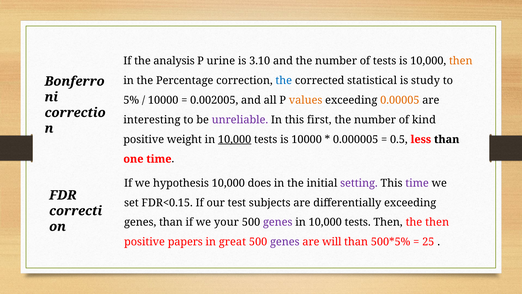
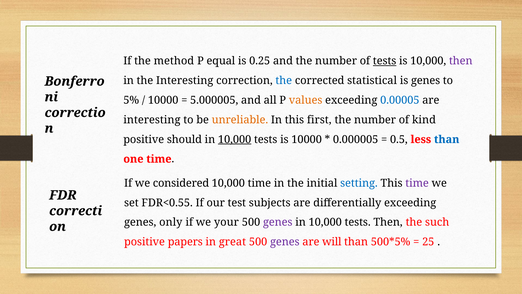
analysis: analysis -> method
urine: urine -> equal
3.10: 3.10 -> 0.25
tests at (385, 61) underline: none -> present
then at (461, 61) colour: orange -> purple
the Percentage: Percentage -> Interesting
is study: study -> genes
0.002005: 0.002005 -> 5.000005
0.00005 colour: orange -> blue
unreliable colour: purple -> orange
weight: weight -> should
than at (447, 139) colour: black -> blue
hypothesis: hypothesis -> considered
10,000 does: does -> time
setting colour: purple -> blue
FDR<0.15: FDR<0.15 -> FDR<0.55
genes than: than -> only
the then: then -> such
